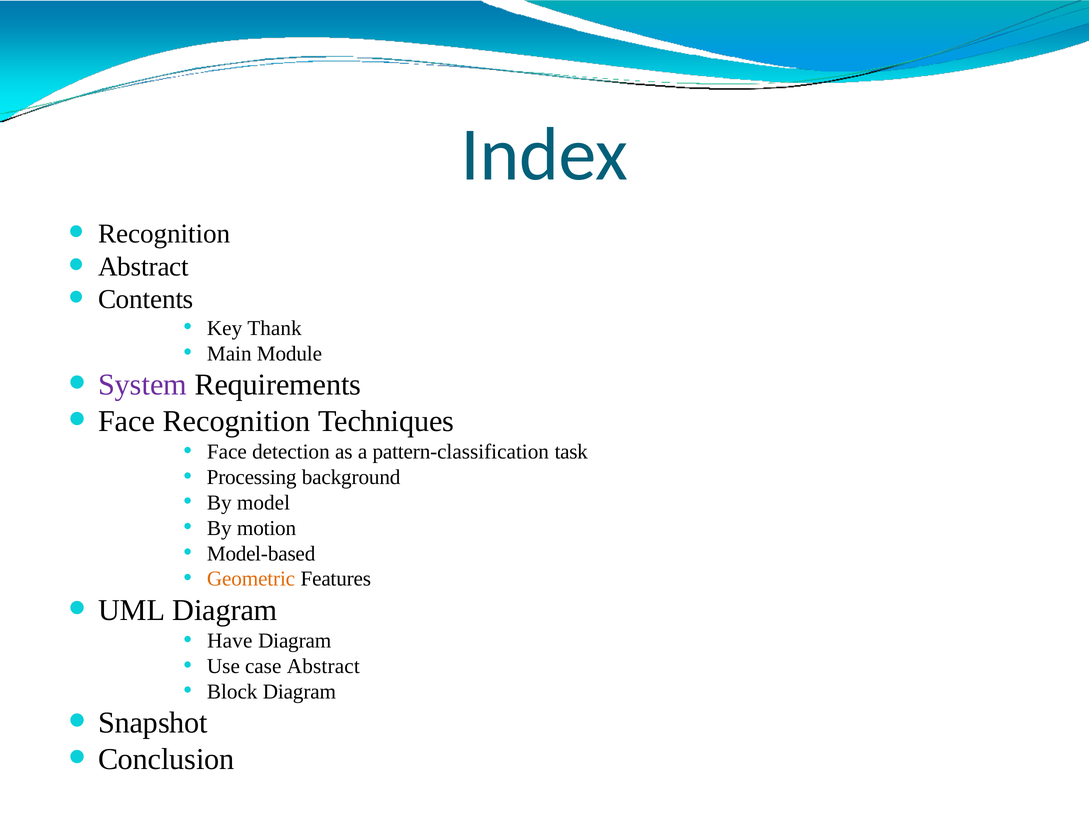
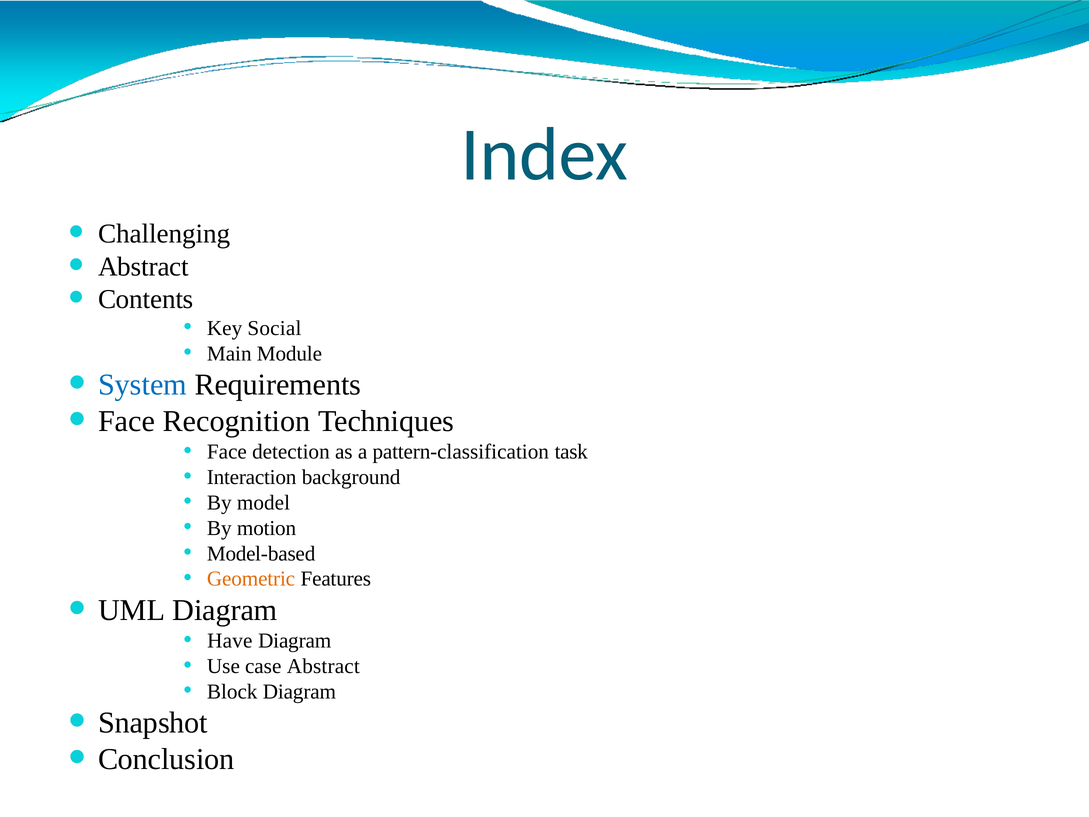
Recognition at (164, 234): Recognition -> Challenging
Thank: Thank -> Social
System colour: purple -> blue
Processing: Processing -> Interaction
